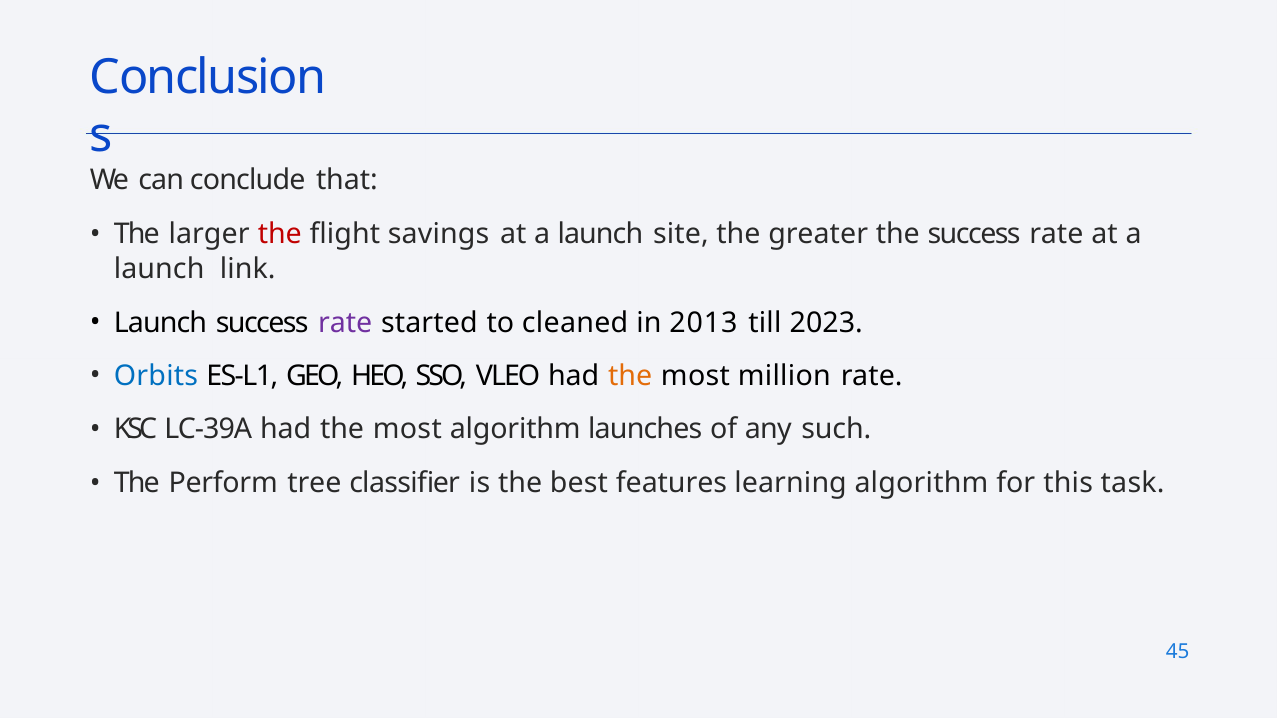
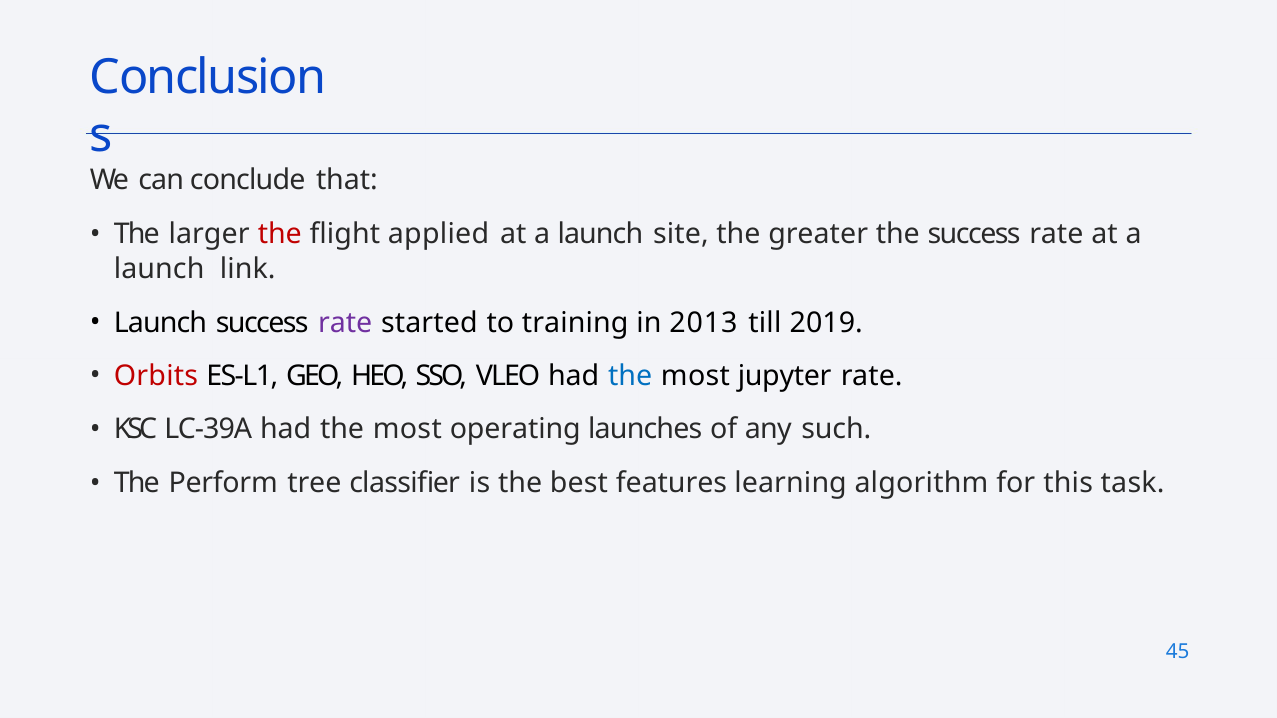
savings: savings -> applied
cleaned: cleaned -> training
2023: 2023 -> 2019
Orbits colour: blue -> red
the at (630, 376) colour: orange -> blue
million: million -> jupyter
most algorithm: algorithm -> operating
